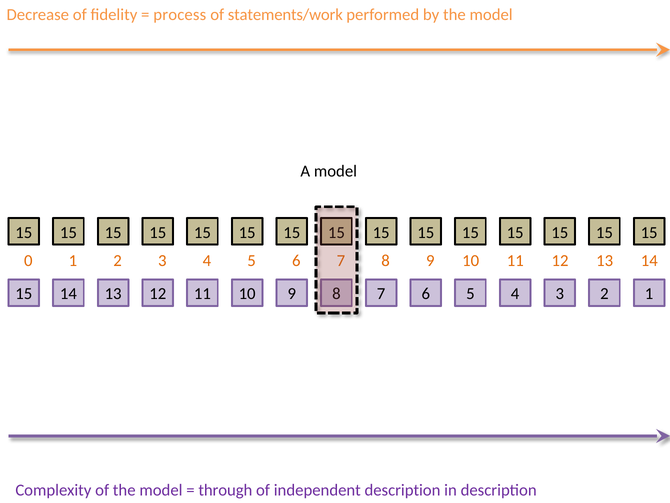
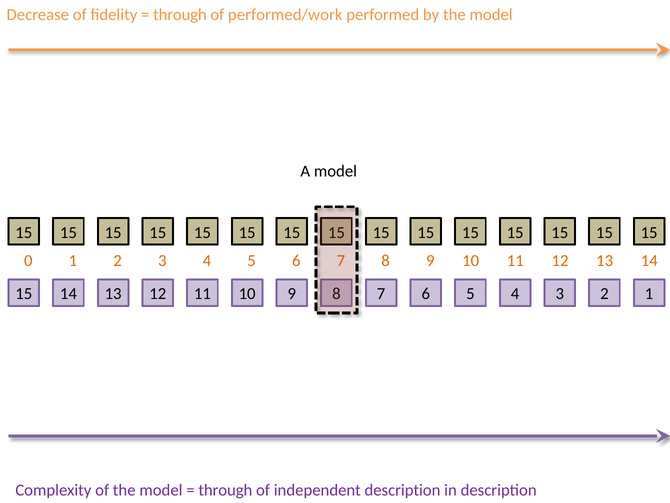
process at (180, 14): process -> through
statements/work: statements/work -> performed/work
